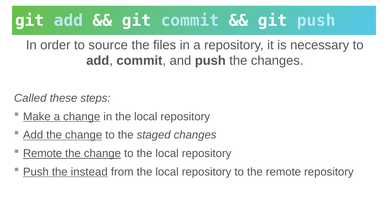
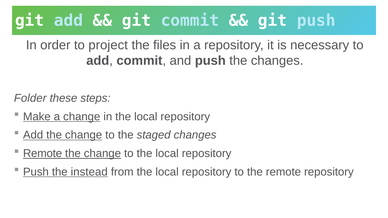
source: source -> project
Called: Called -> Folder
